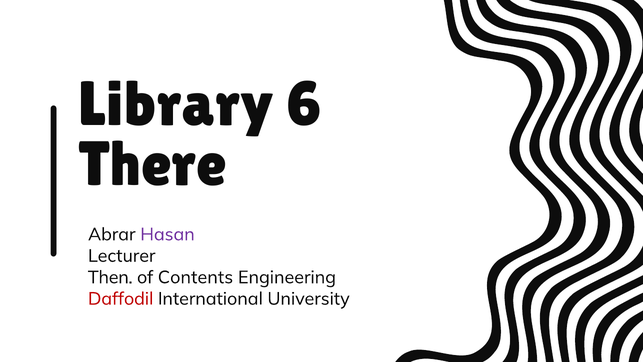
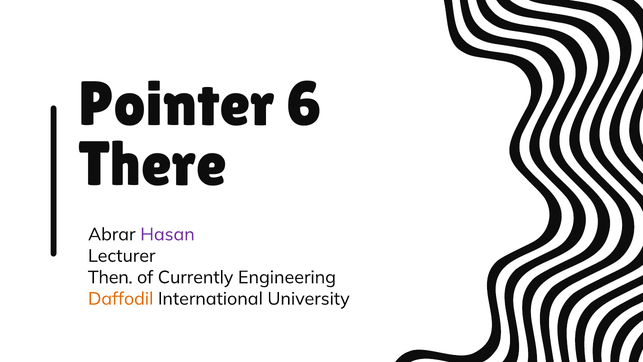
Library: Library -> Pointer
Contents: Contents -> Currently
Daffodil colour: red -> orange
